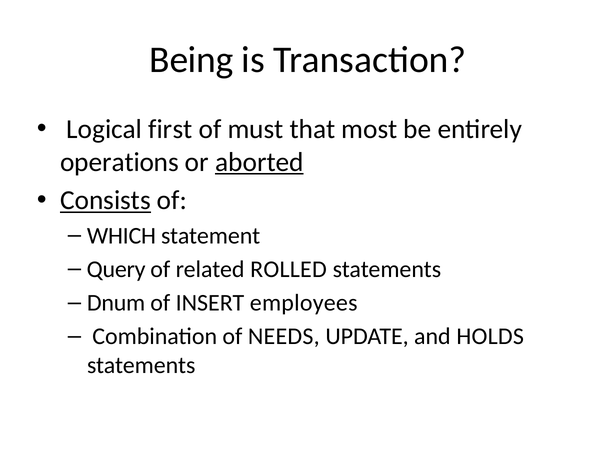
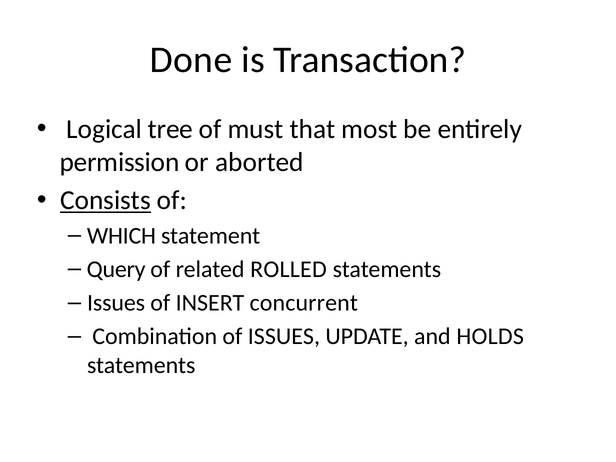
Being: Being -> Done
first: first -> tree
operations: operations -> permission
aborted underline: present -> none
Dnum at (116, 303): Dnum -> Issues
employees: employees -> concurrent
of NEEDS: NEEDS -> ISSUES
